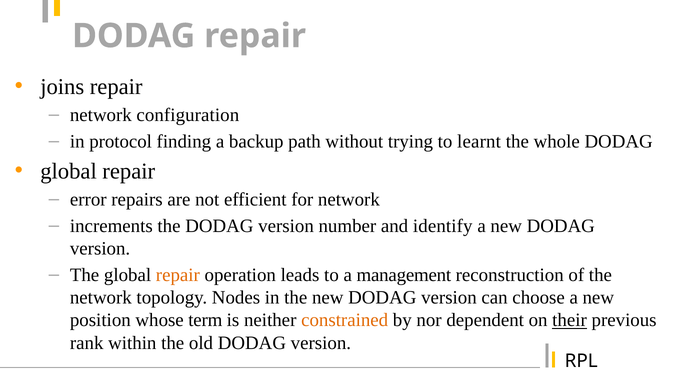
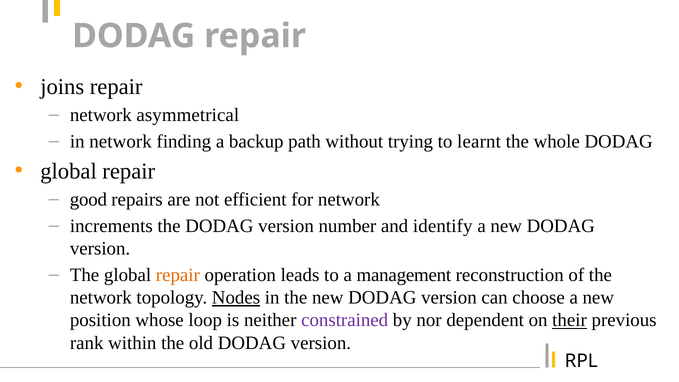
configuration: configuration -> asymmetrical
in protocol: protocol -> network
error: error -> good
Nodes underline: none -> present
term: term -> loop
constrained colour: orange -> purple
